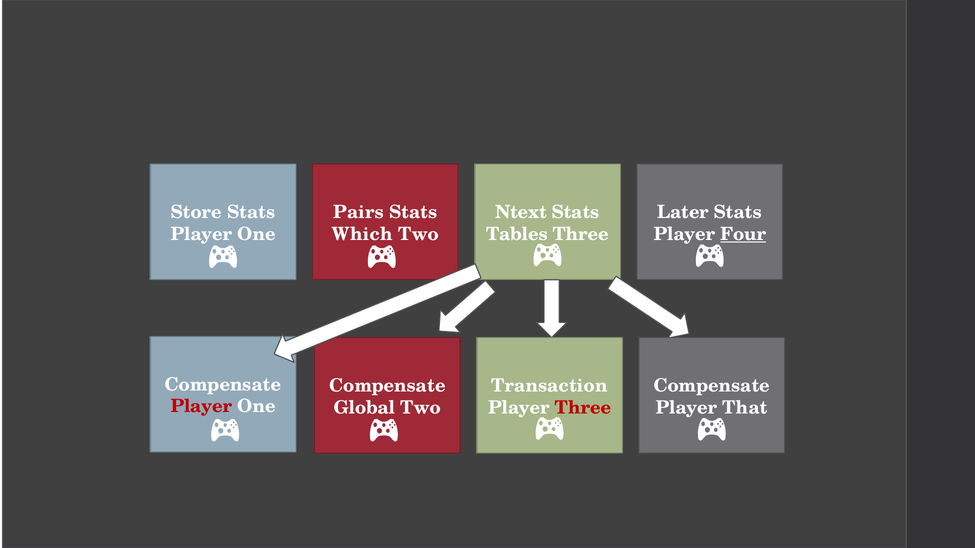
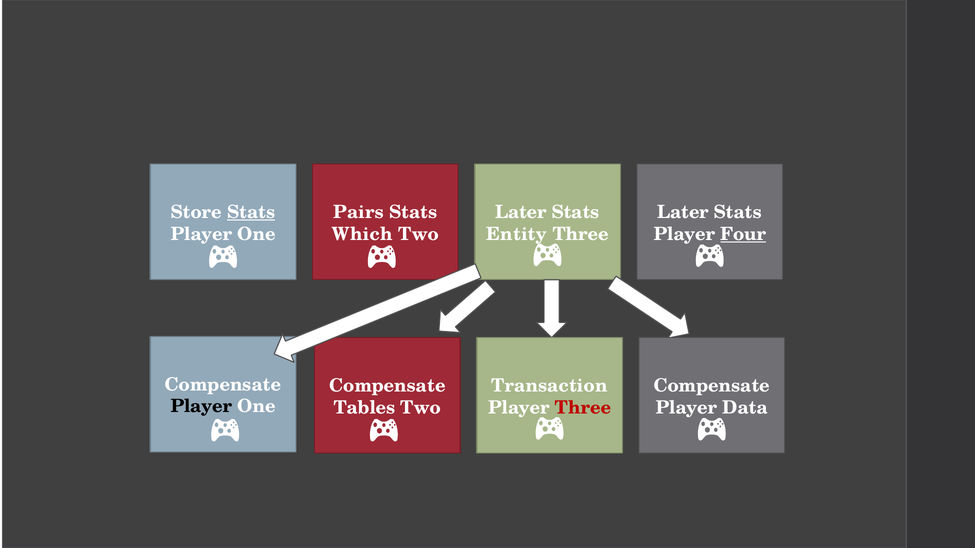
Stats at (251, 212) underline: none -> present
Ntext at (521, 212): Ntext -> Later
Tables: Tables -> Entity
Player at (201, 407) colour: red -> black
Global: Global -> Tables
That: That -> Data
